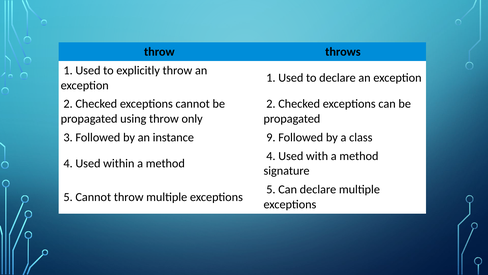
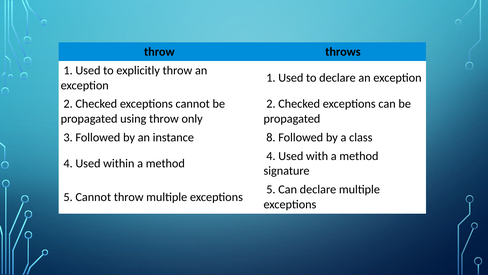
9: 9 -> 8
